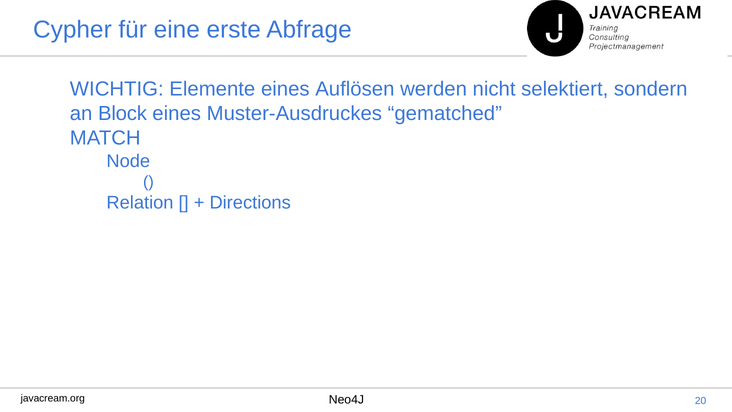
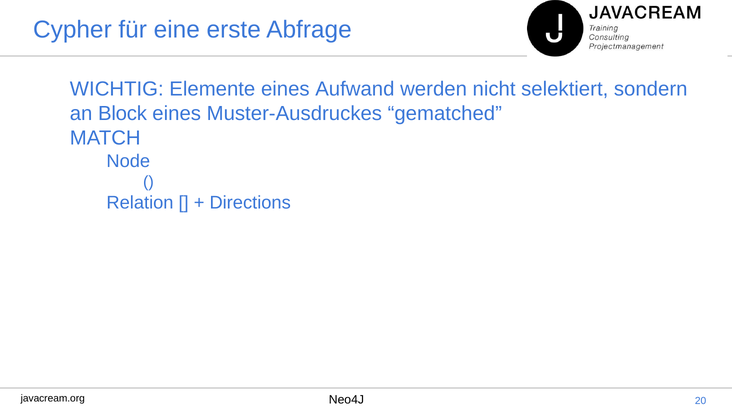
Auflösen: Auflösen -> Aufwand
